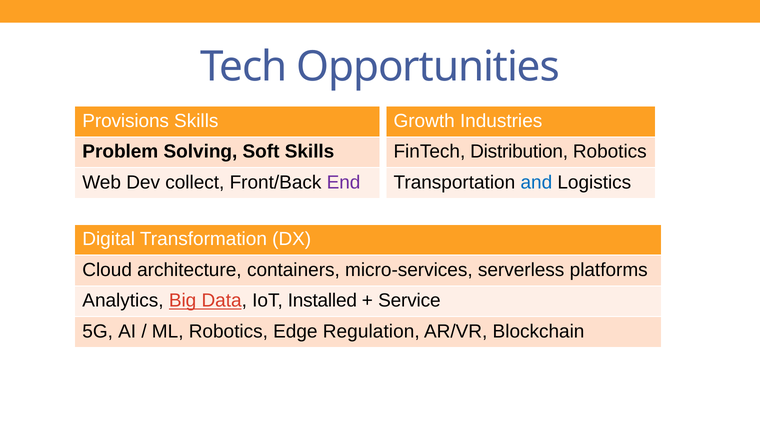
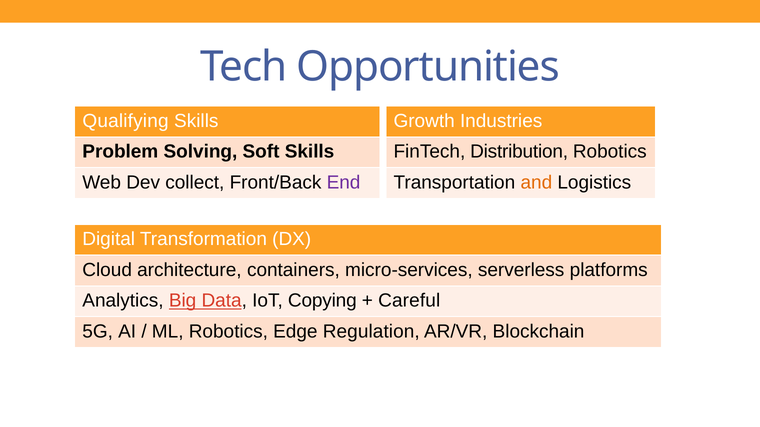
Provisions: Provisions -> Qualifying
and colour: blue -> orange
Installed: Installed -> Copying
Service: Service -> Careful
